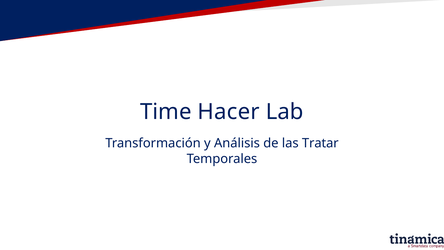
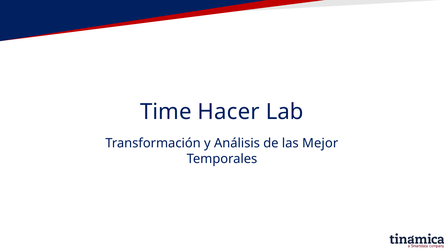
Tratar: Tratar -> Mejor
